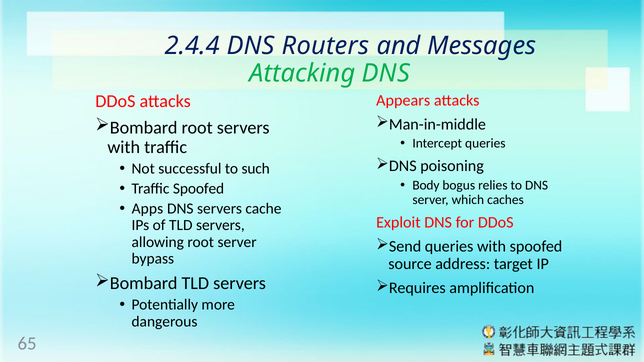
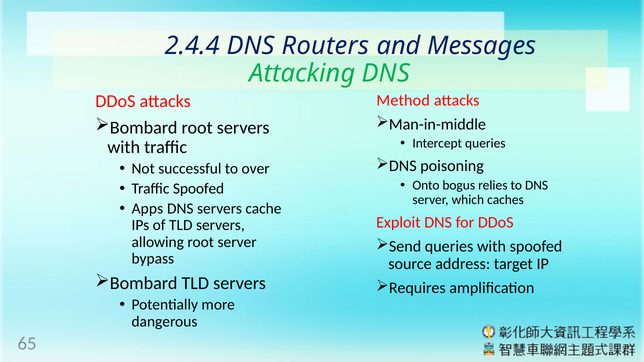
Appears: Appears -> Method
such: such -> over
Body: Body -> Onto
